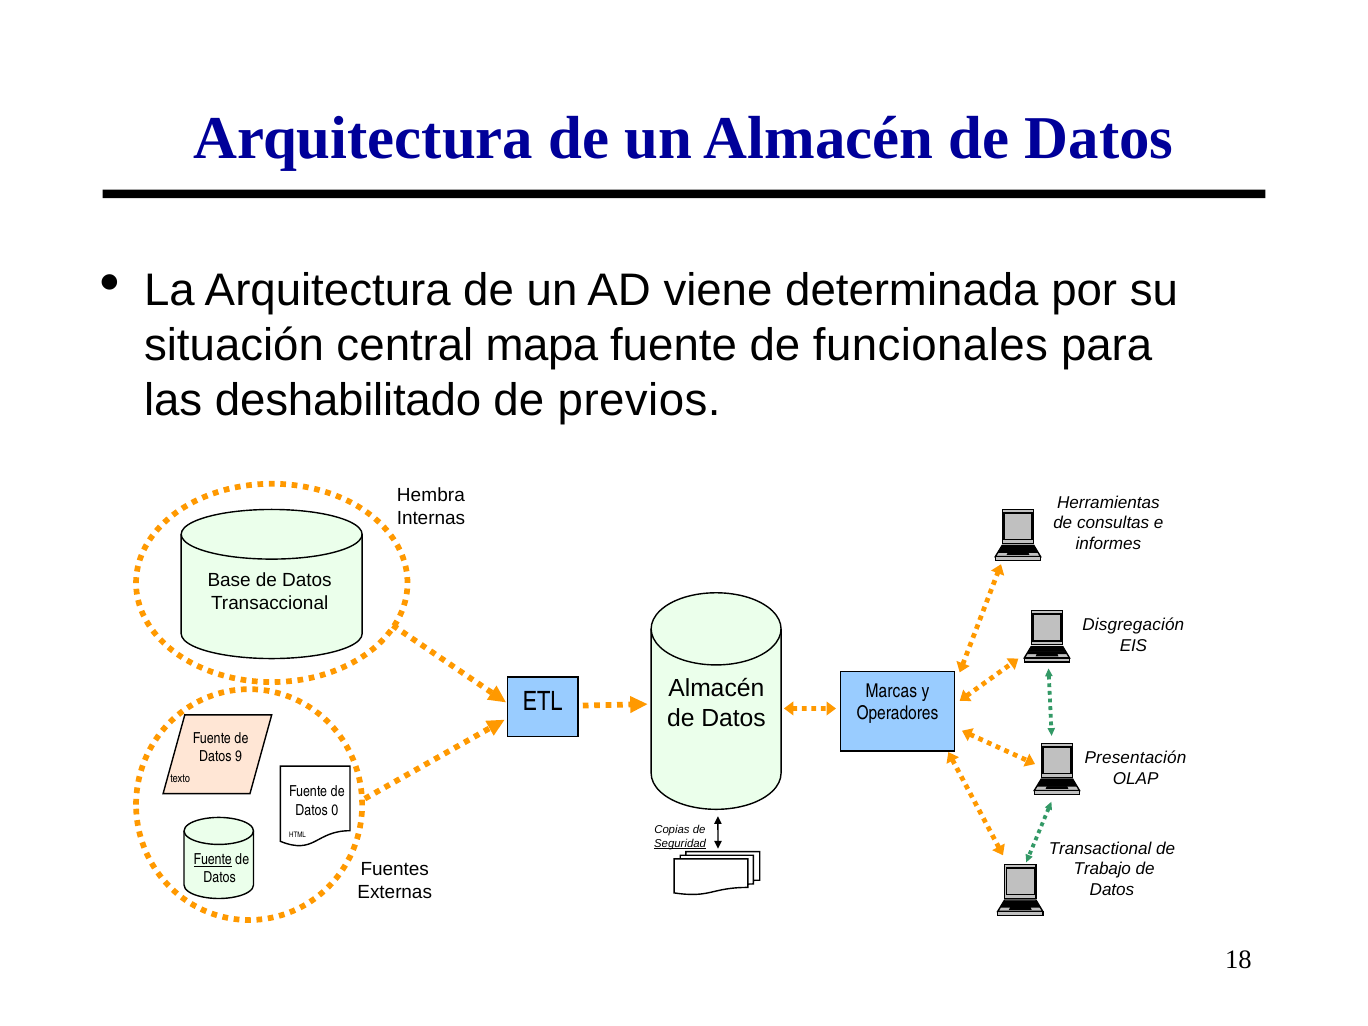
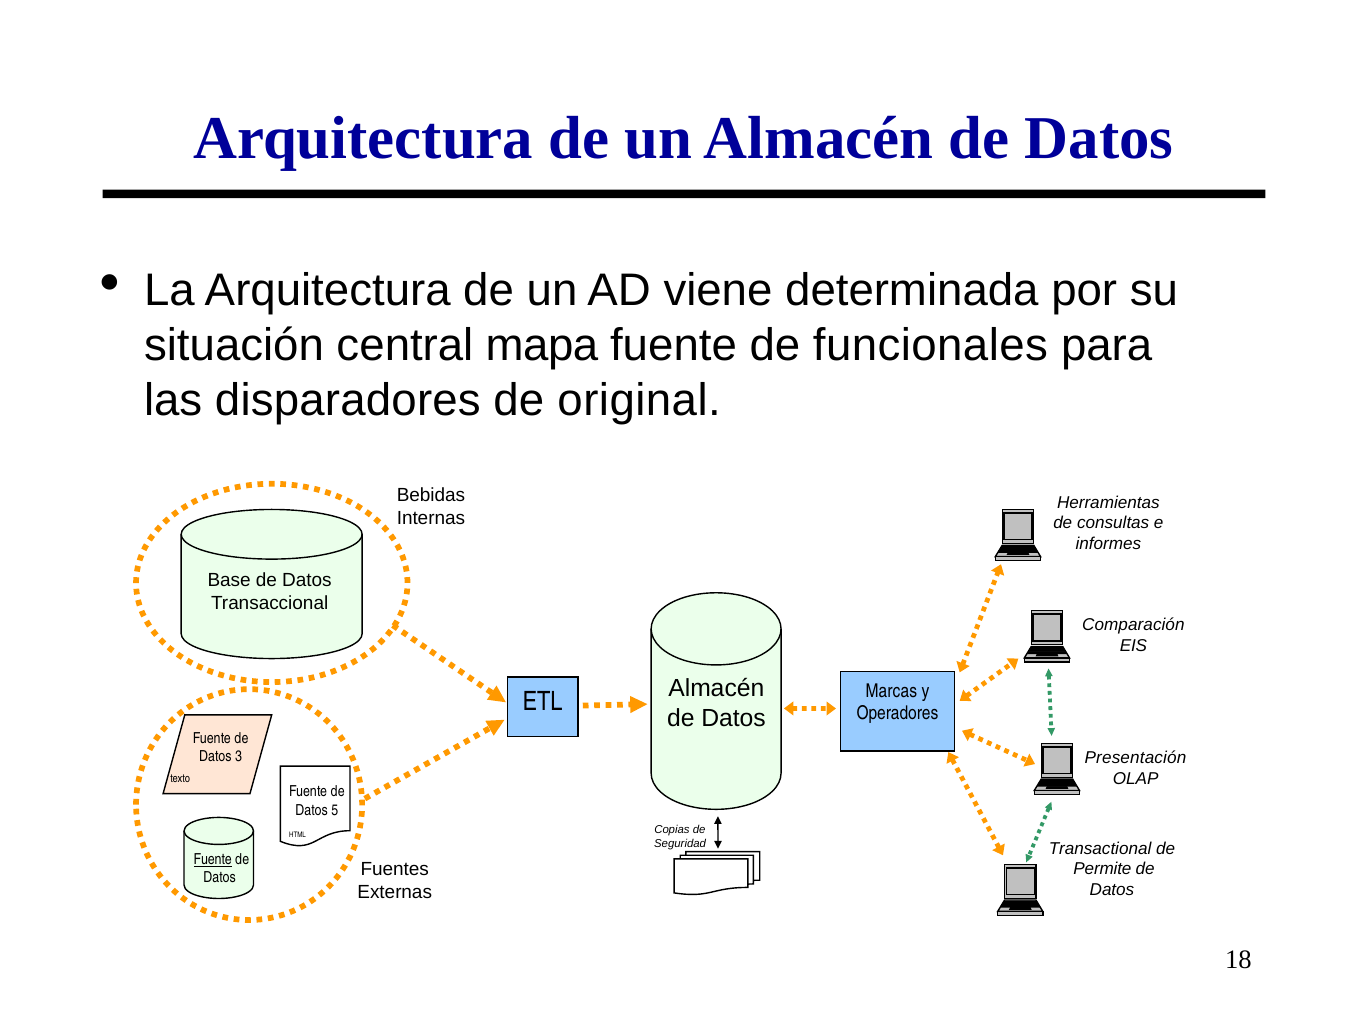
deshabilitado: deshabilitado -> disparadores
previos: previos -> original
Hembra: Hembra -> Bebidas
Disgregación: Disgregación -> Comparación
9: 9 -> 3
0: 0 -> 5
Seguridad underline: present -> none
Trabajo: Trabajo -> Permite
